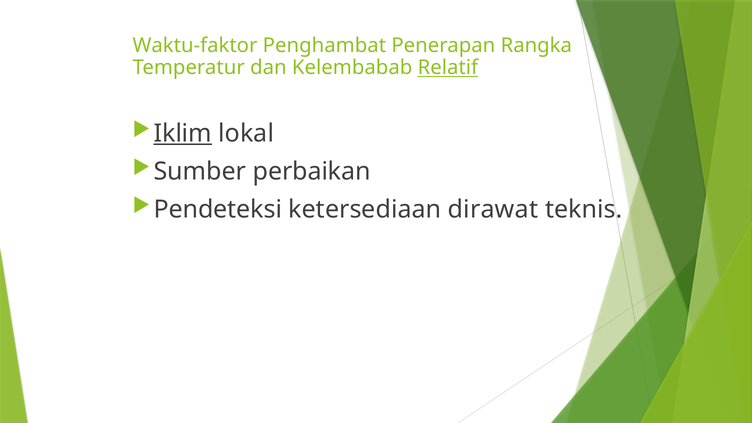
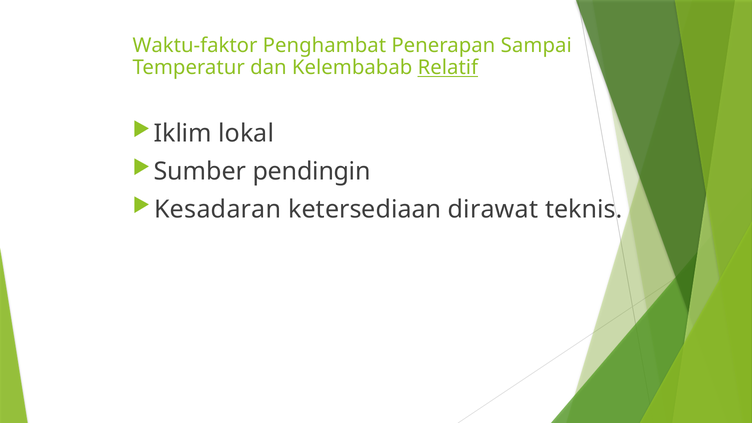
Rangka: Rangka -> Sampai
Iklim underline: present -> none
perbaikan: perbaikan -> pendingin
Pendeteksi: Pendeteksi -> Kesadaran
